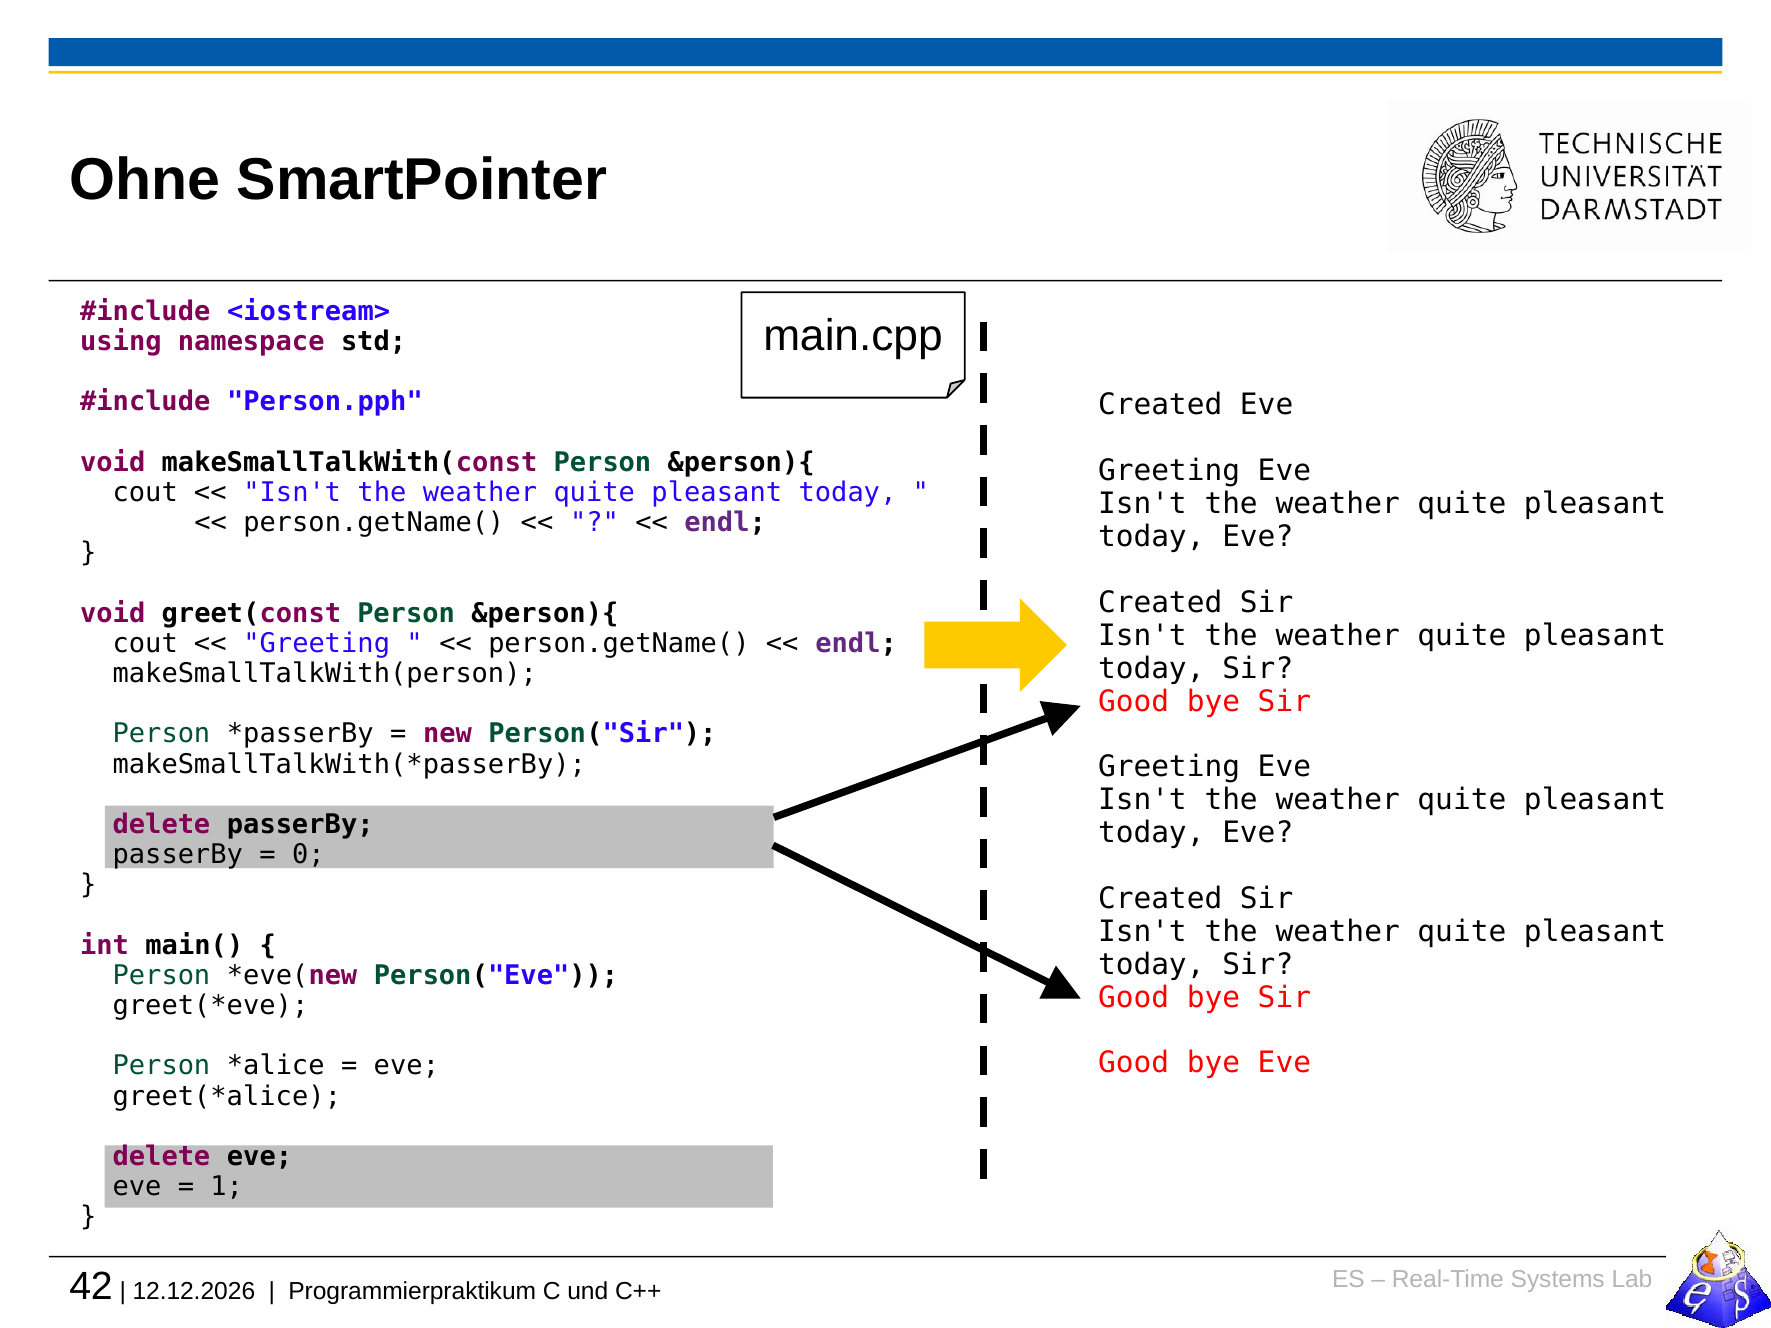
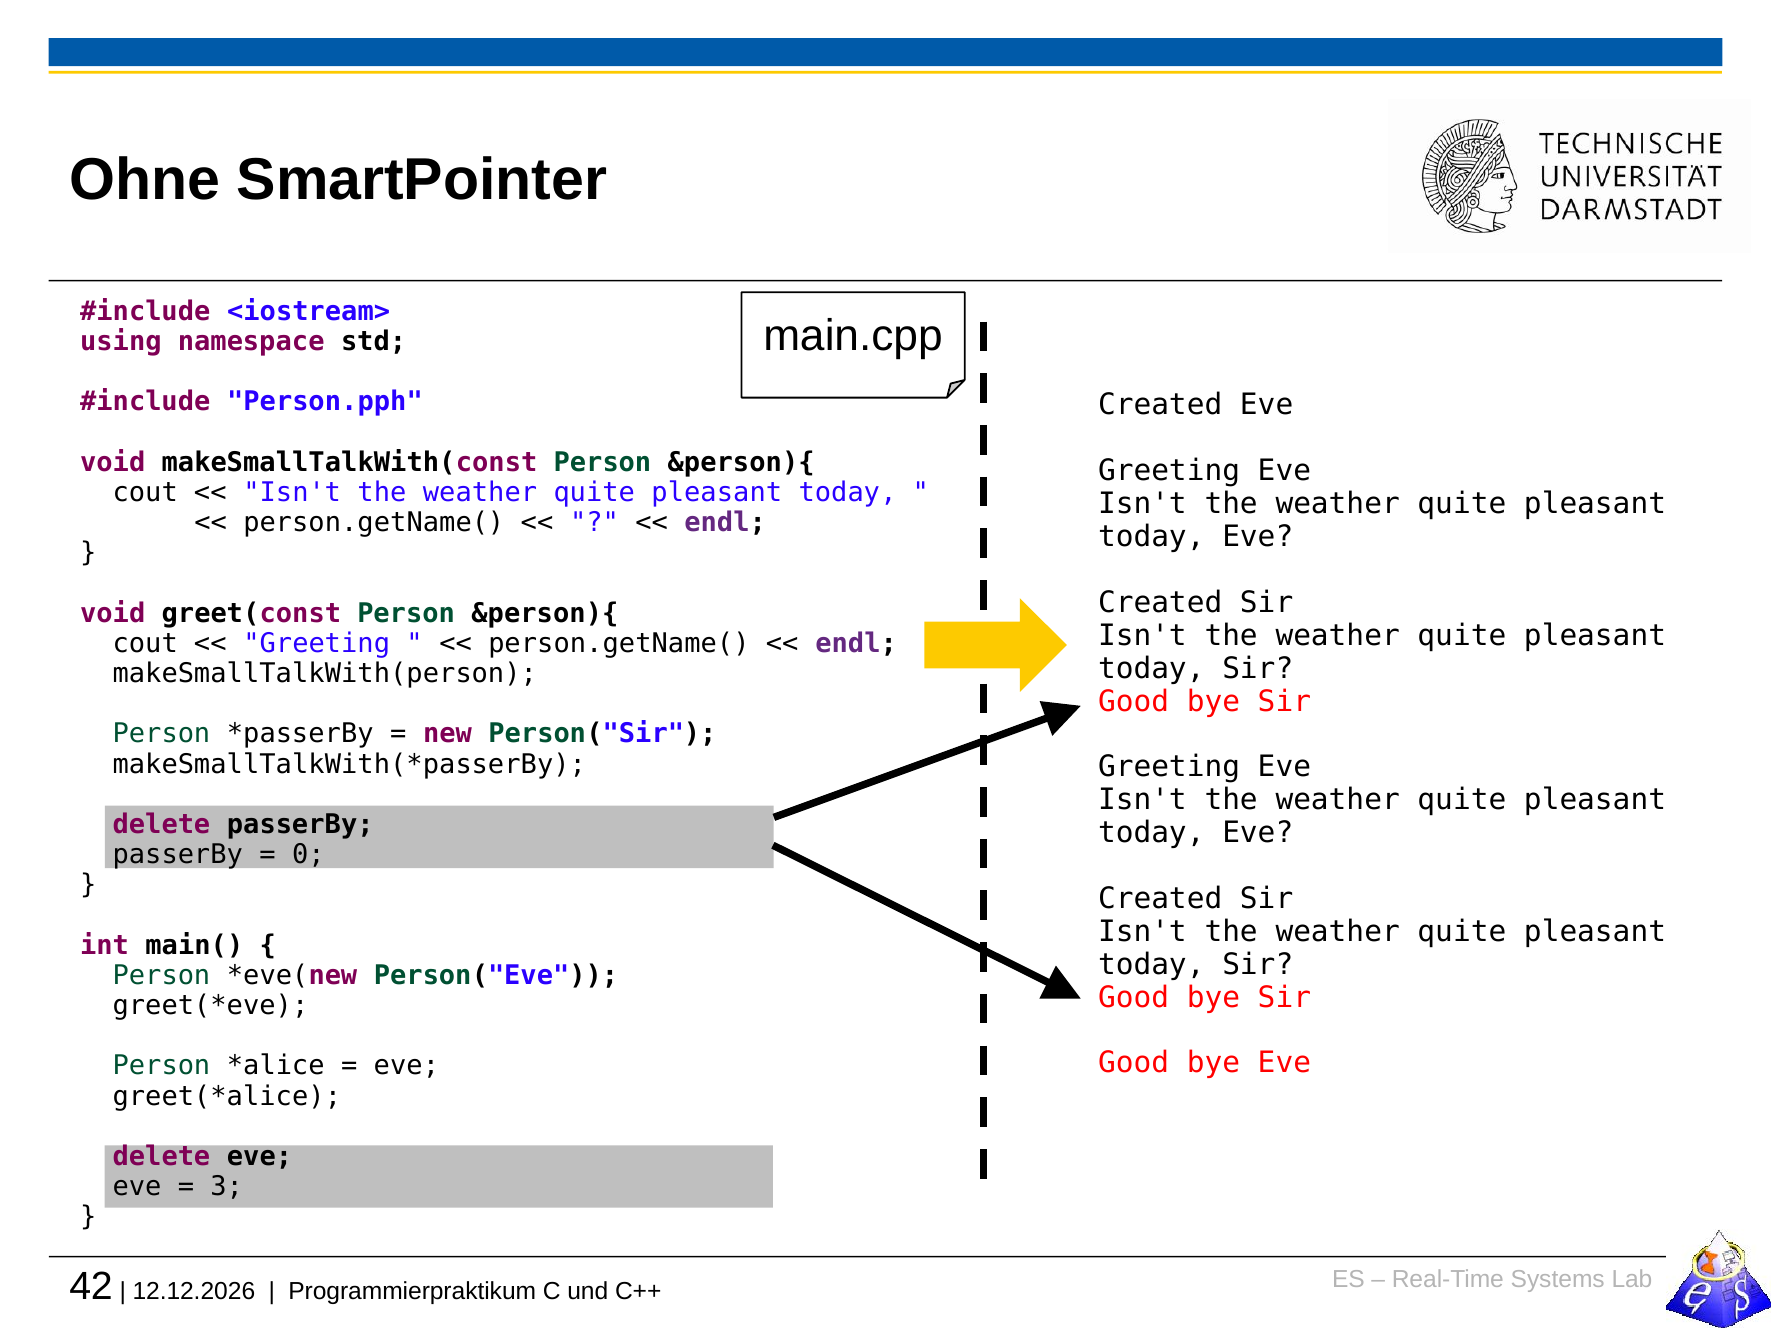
1: 1 -> 3
